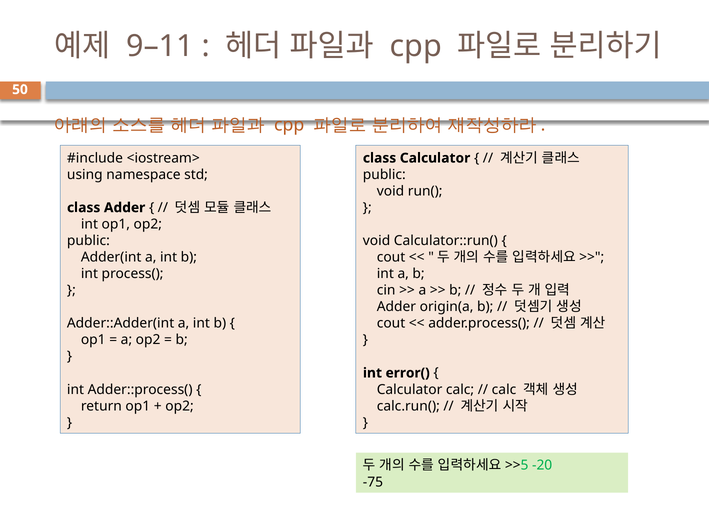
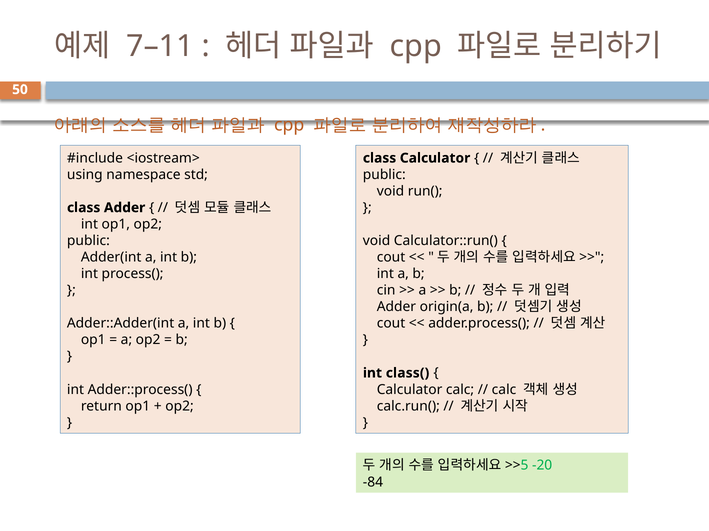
9–11: 9–11 -> 7–11
error(: error( -> class(
-75: -75 -> -84
